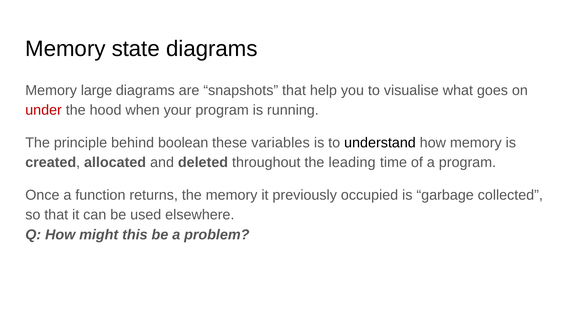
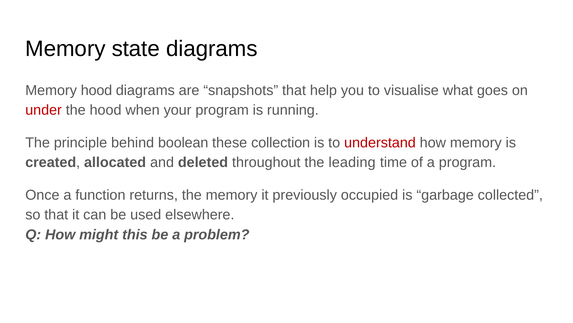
Memory large: large -> hood
variables: variables -> collection
understand colour: black -> red
